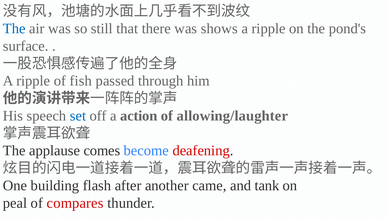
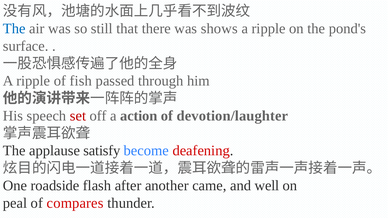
set colour: blue -> red
allowing/laughter: allowing/laughter -> devotion/laughter
comes: comes -> satisfy
building: building -> roadside
tank: tank -> well
